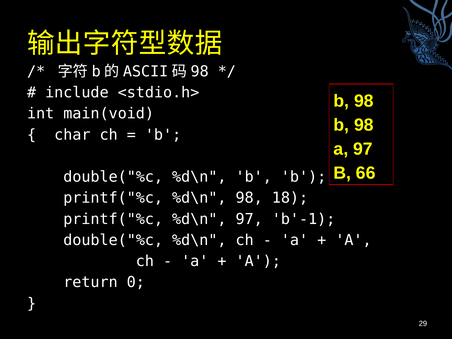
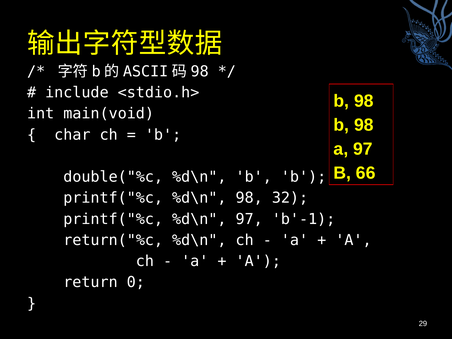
18: 18 -> 32
double("%c at (113, 240): double("%c -> return("%c
